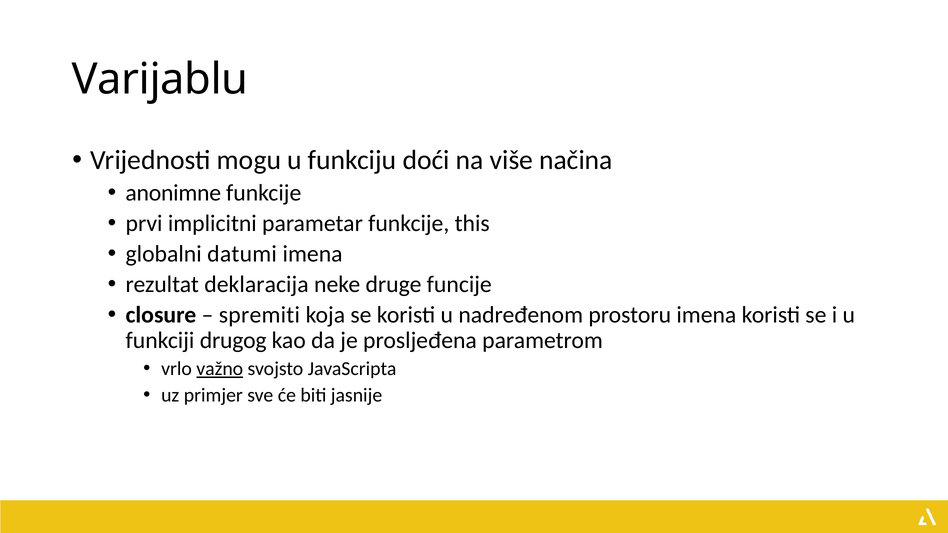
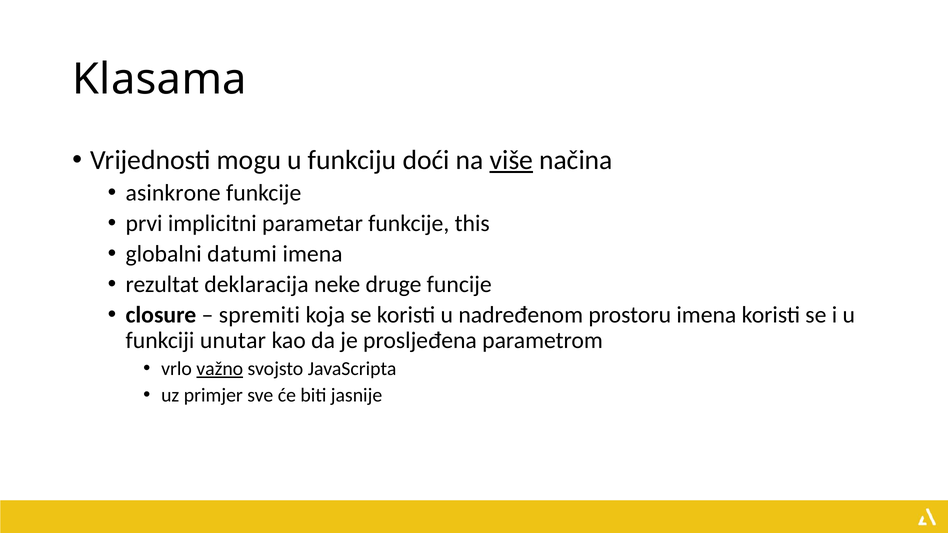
Varijablu: Varijablu -> Klasama
više underline: none -> present
anonimne: anonimne -> asinkrone
drugog: drugog -> unutar
